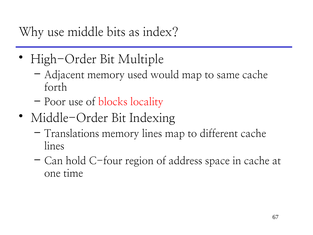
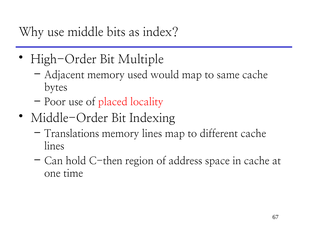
forth: forth -> bytes
blocks: blocks -> placed
C-four: C-four -> C-then
